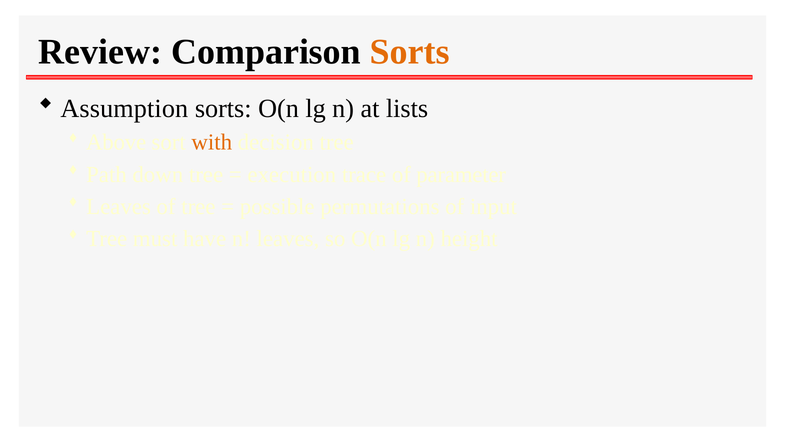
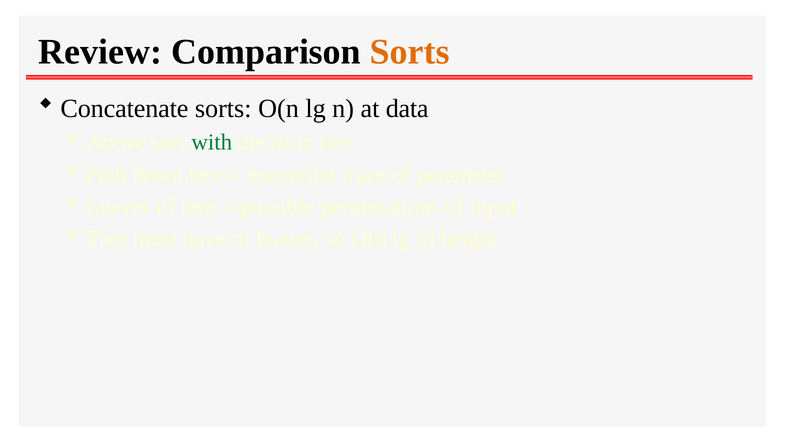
Assumption: Assumption -> Concatenate
lists: lists -> data
with colour: orange -> green
